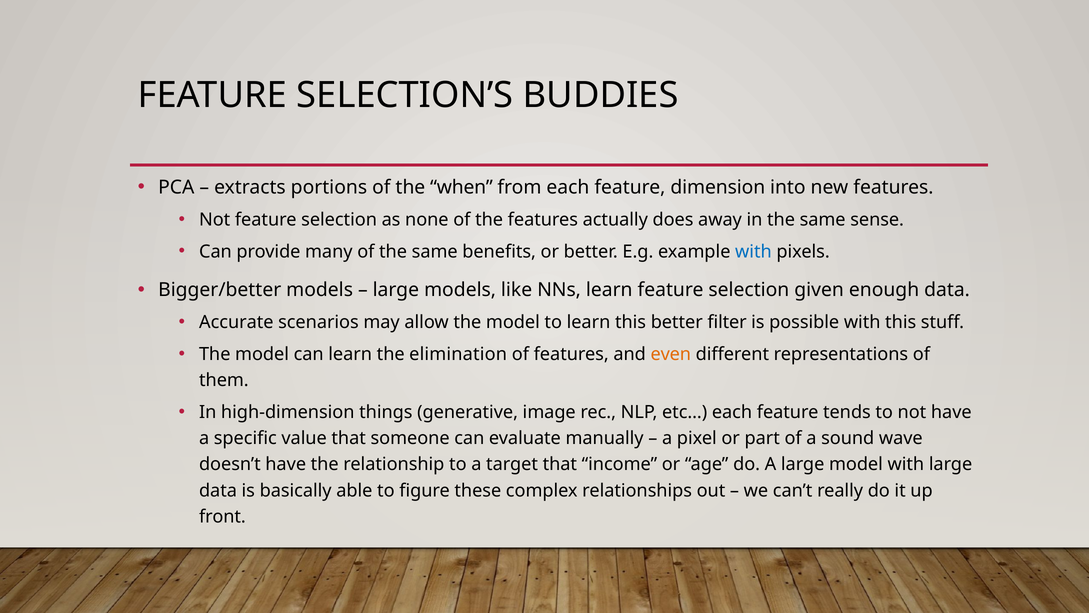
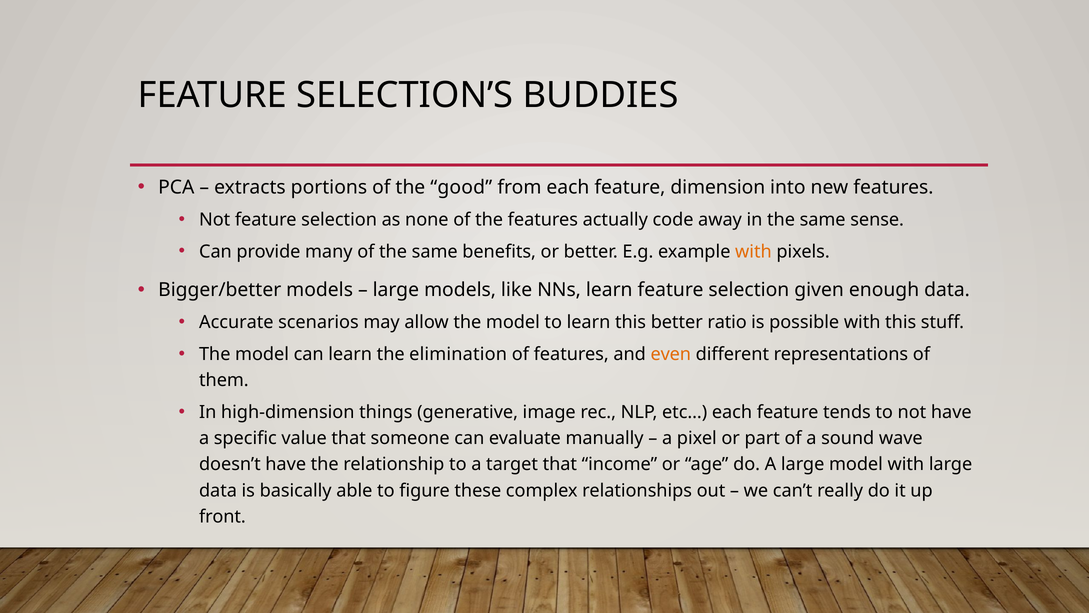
when: when -> good
does: does -> code
with at (753, 251) colour: blue -> orange
filter: filter -> ratio
